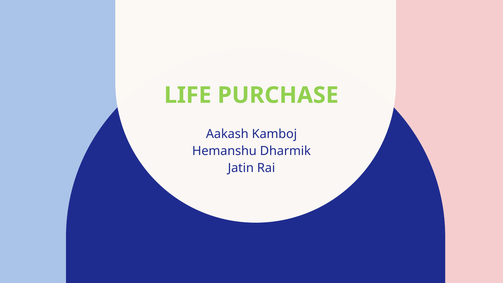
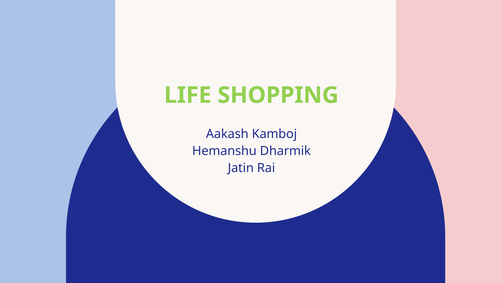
PURCHASE: PURCHASE -> SHOPPING
